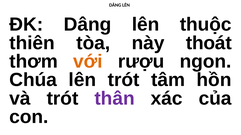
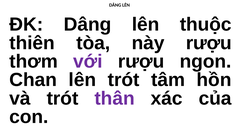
này thoát: thoát -> rượu
với colour: orange -> purple
Chúa: Chúa -> Chan
